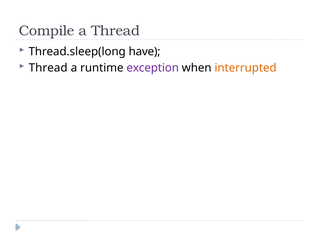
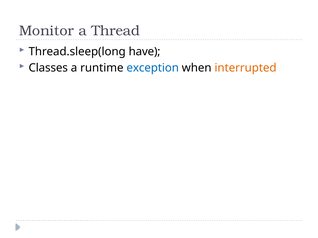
Compile: Compile -> Monitor
Thread at (48, 68): Thread -> Classes
exception colour: purple -> blue
